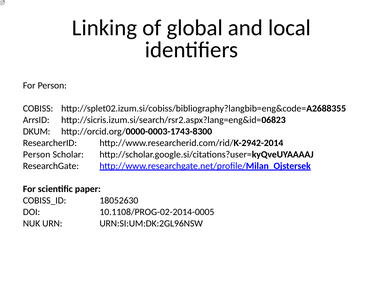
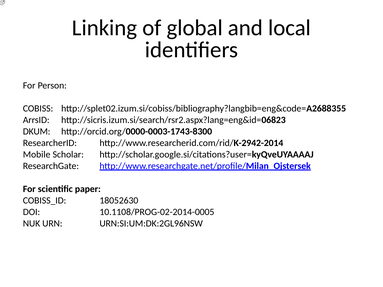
Person at (37, 155): Person -> Mobile
